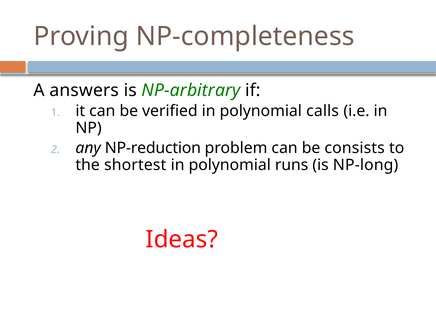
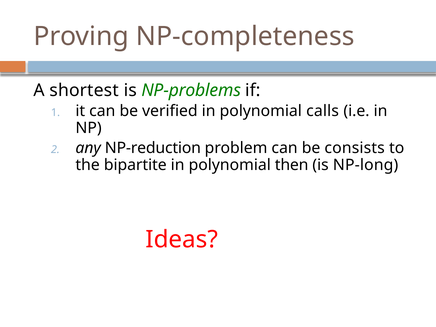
answers: answers -> shortest
NP-arbitrary: NP-arbitrary -> NP-problems
shortest: shortest -> bipartite
runs: runs -> then
